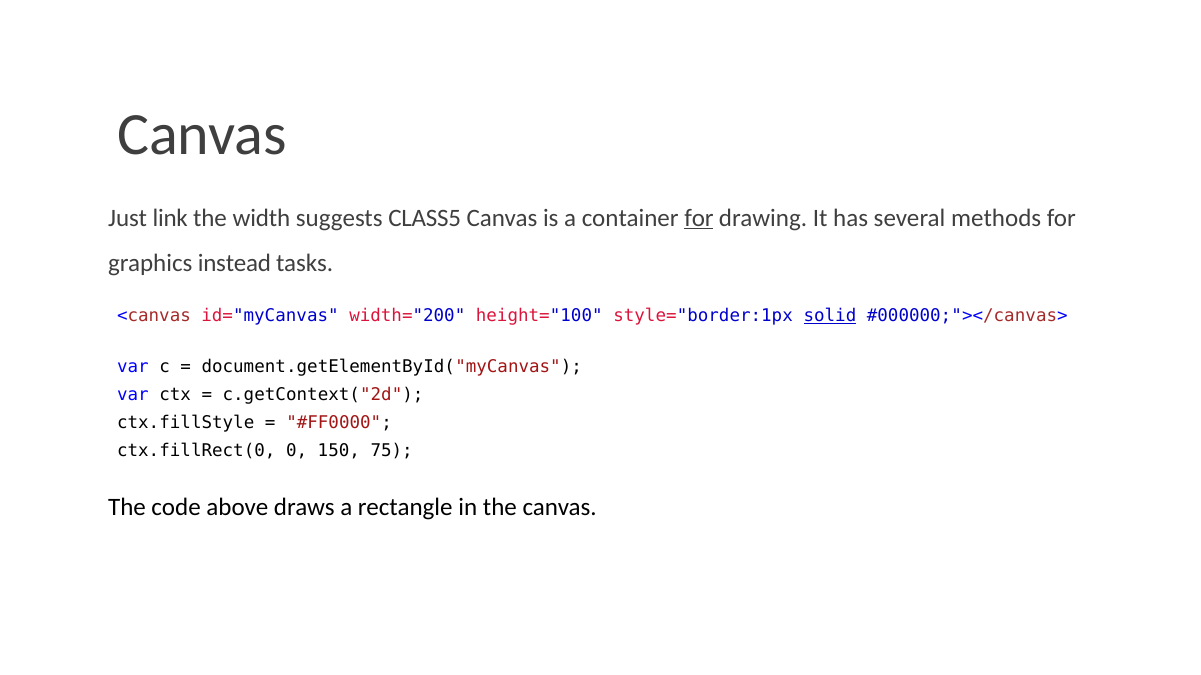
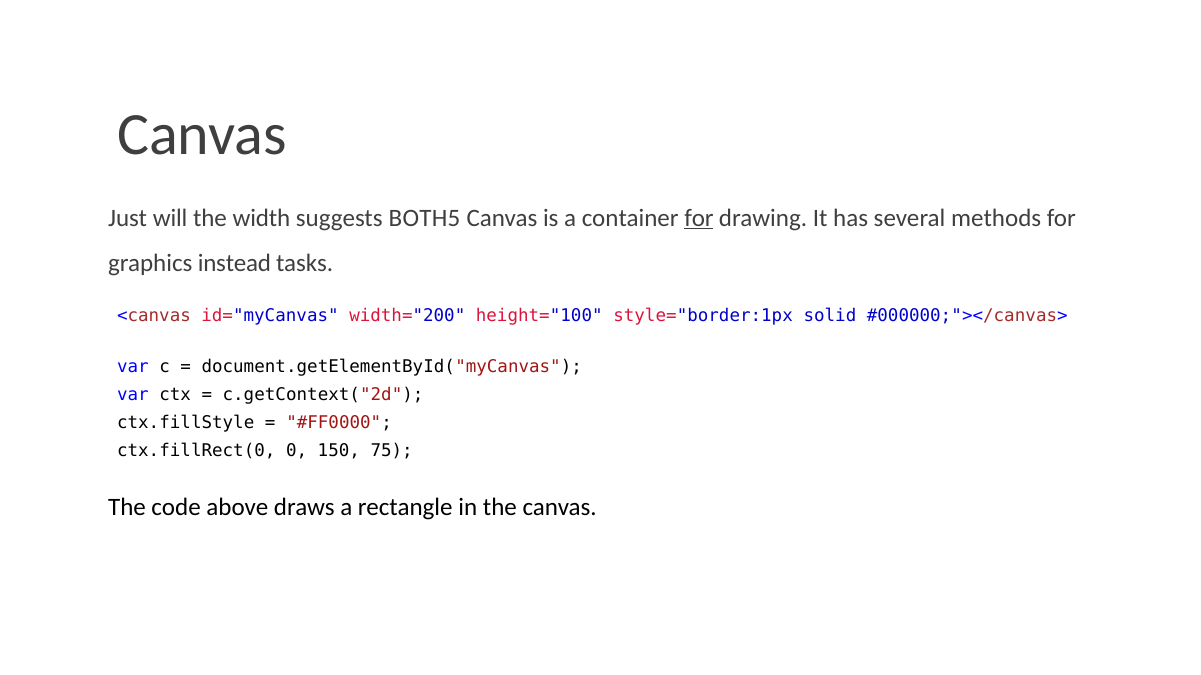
link: link -> will
CLASS5: CLASS5 -> BOTH5
solid underline: present -> none
